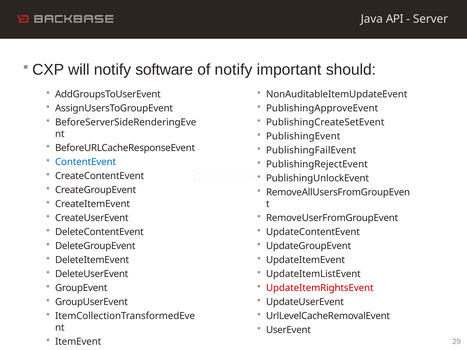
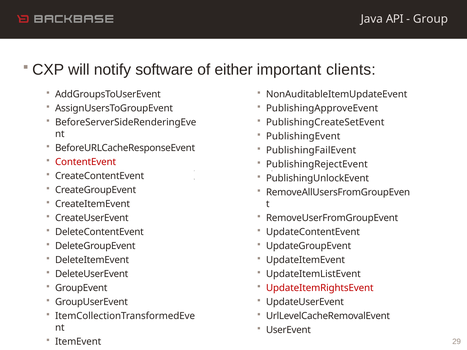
Server: Server -> Group
of notify: notify -> either
should: should -> clients
ContentEvent colour: blue -> red
